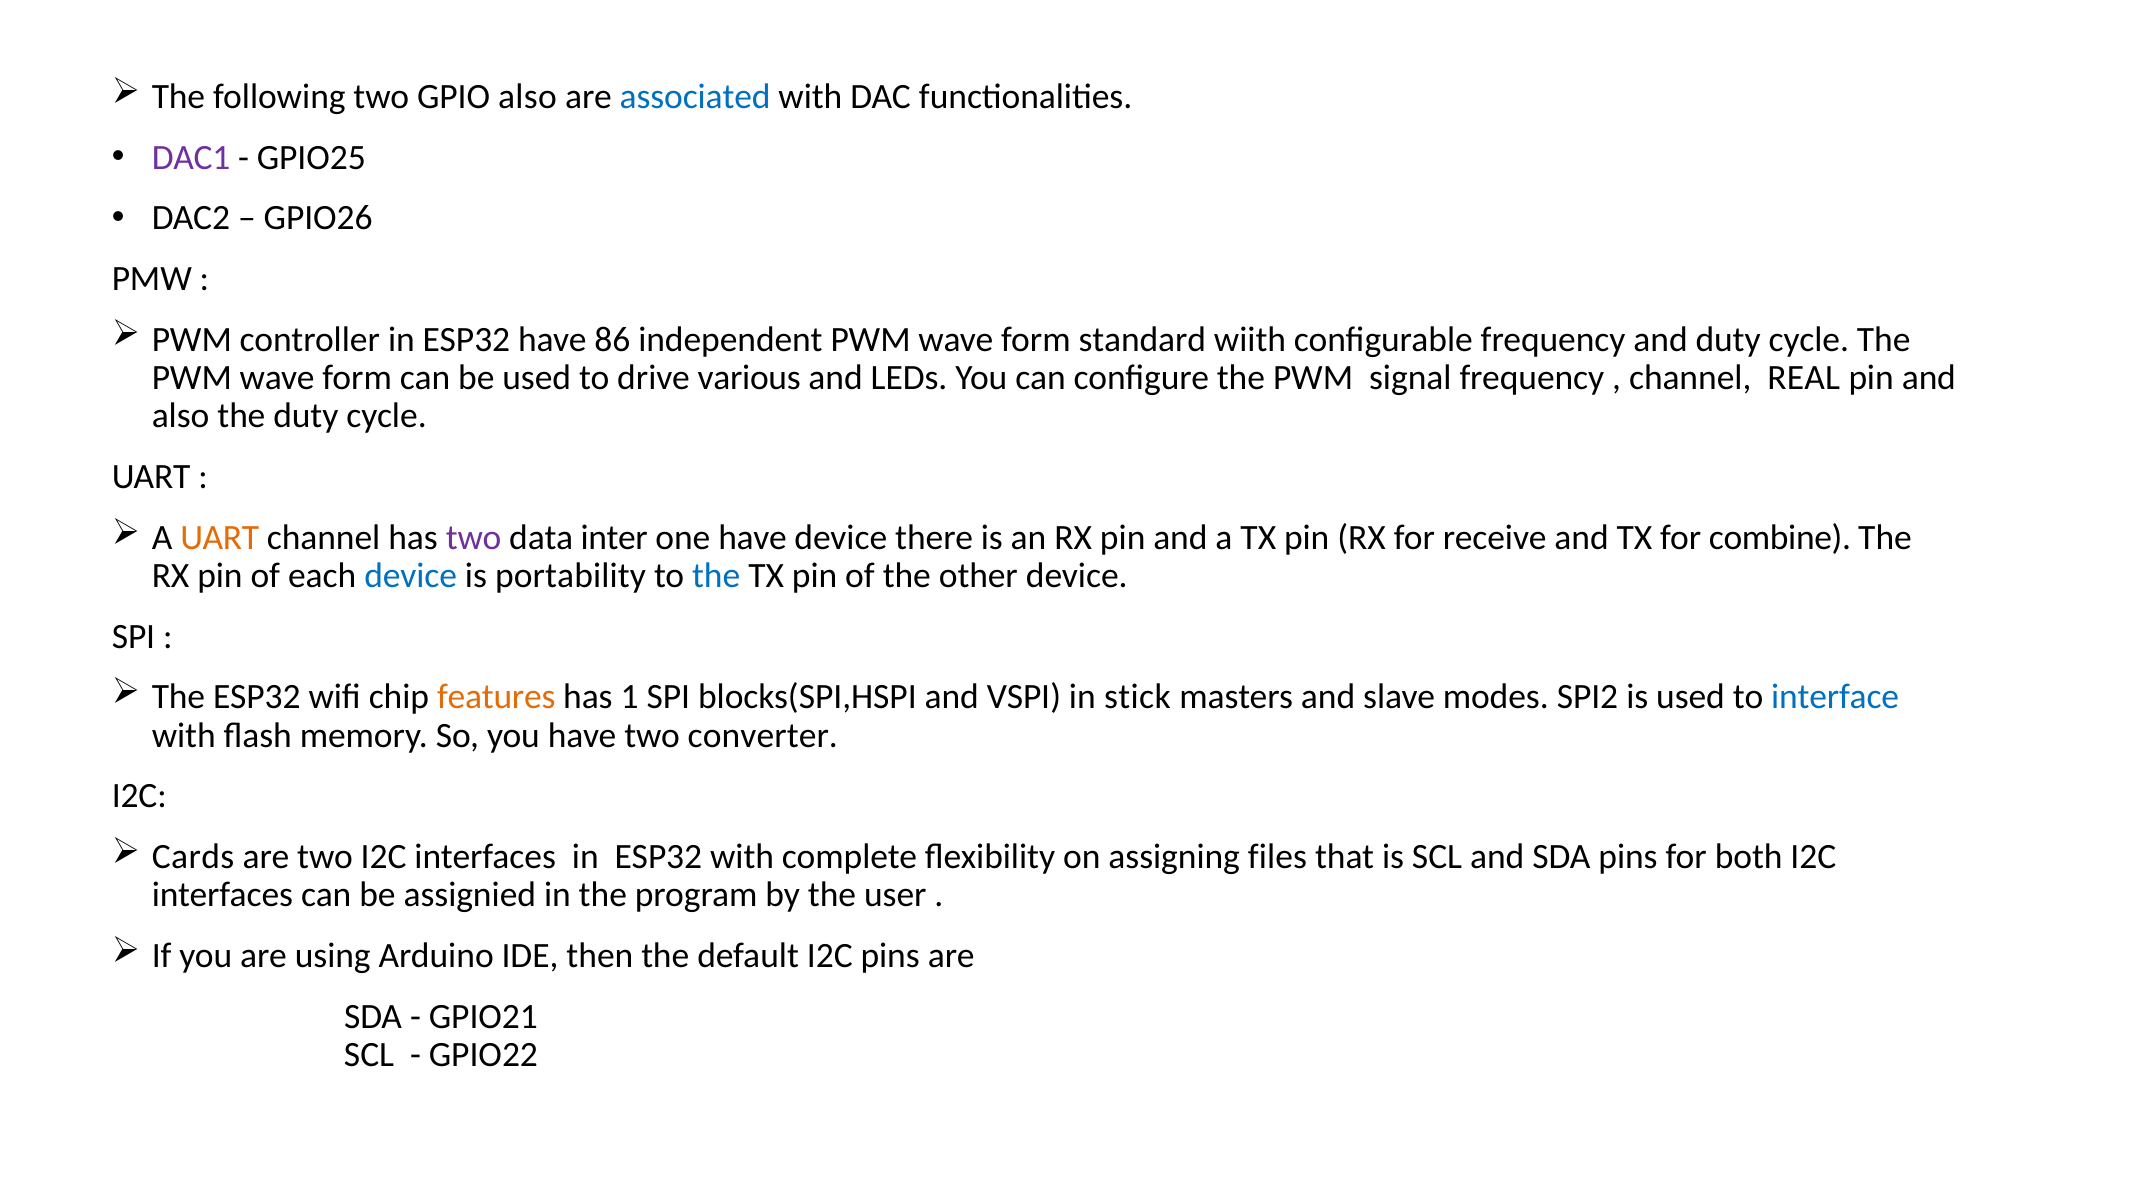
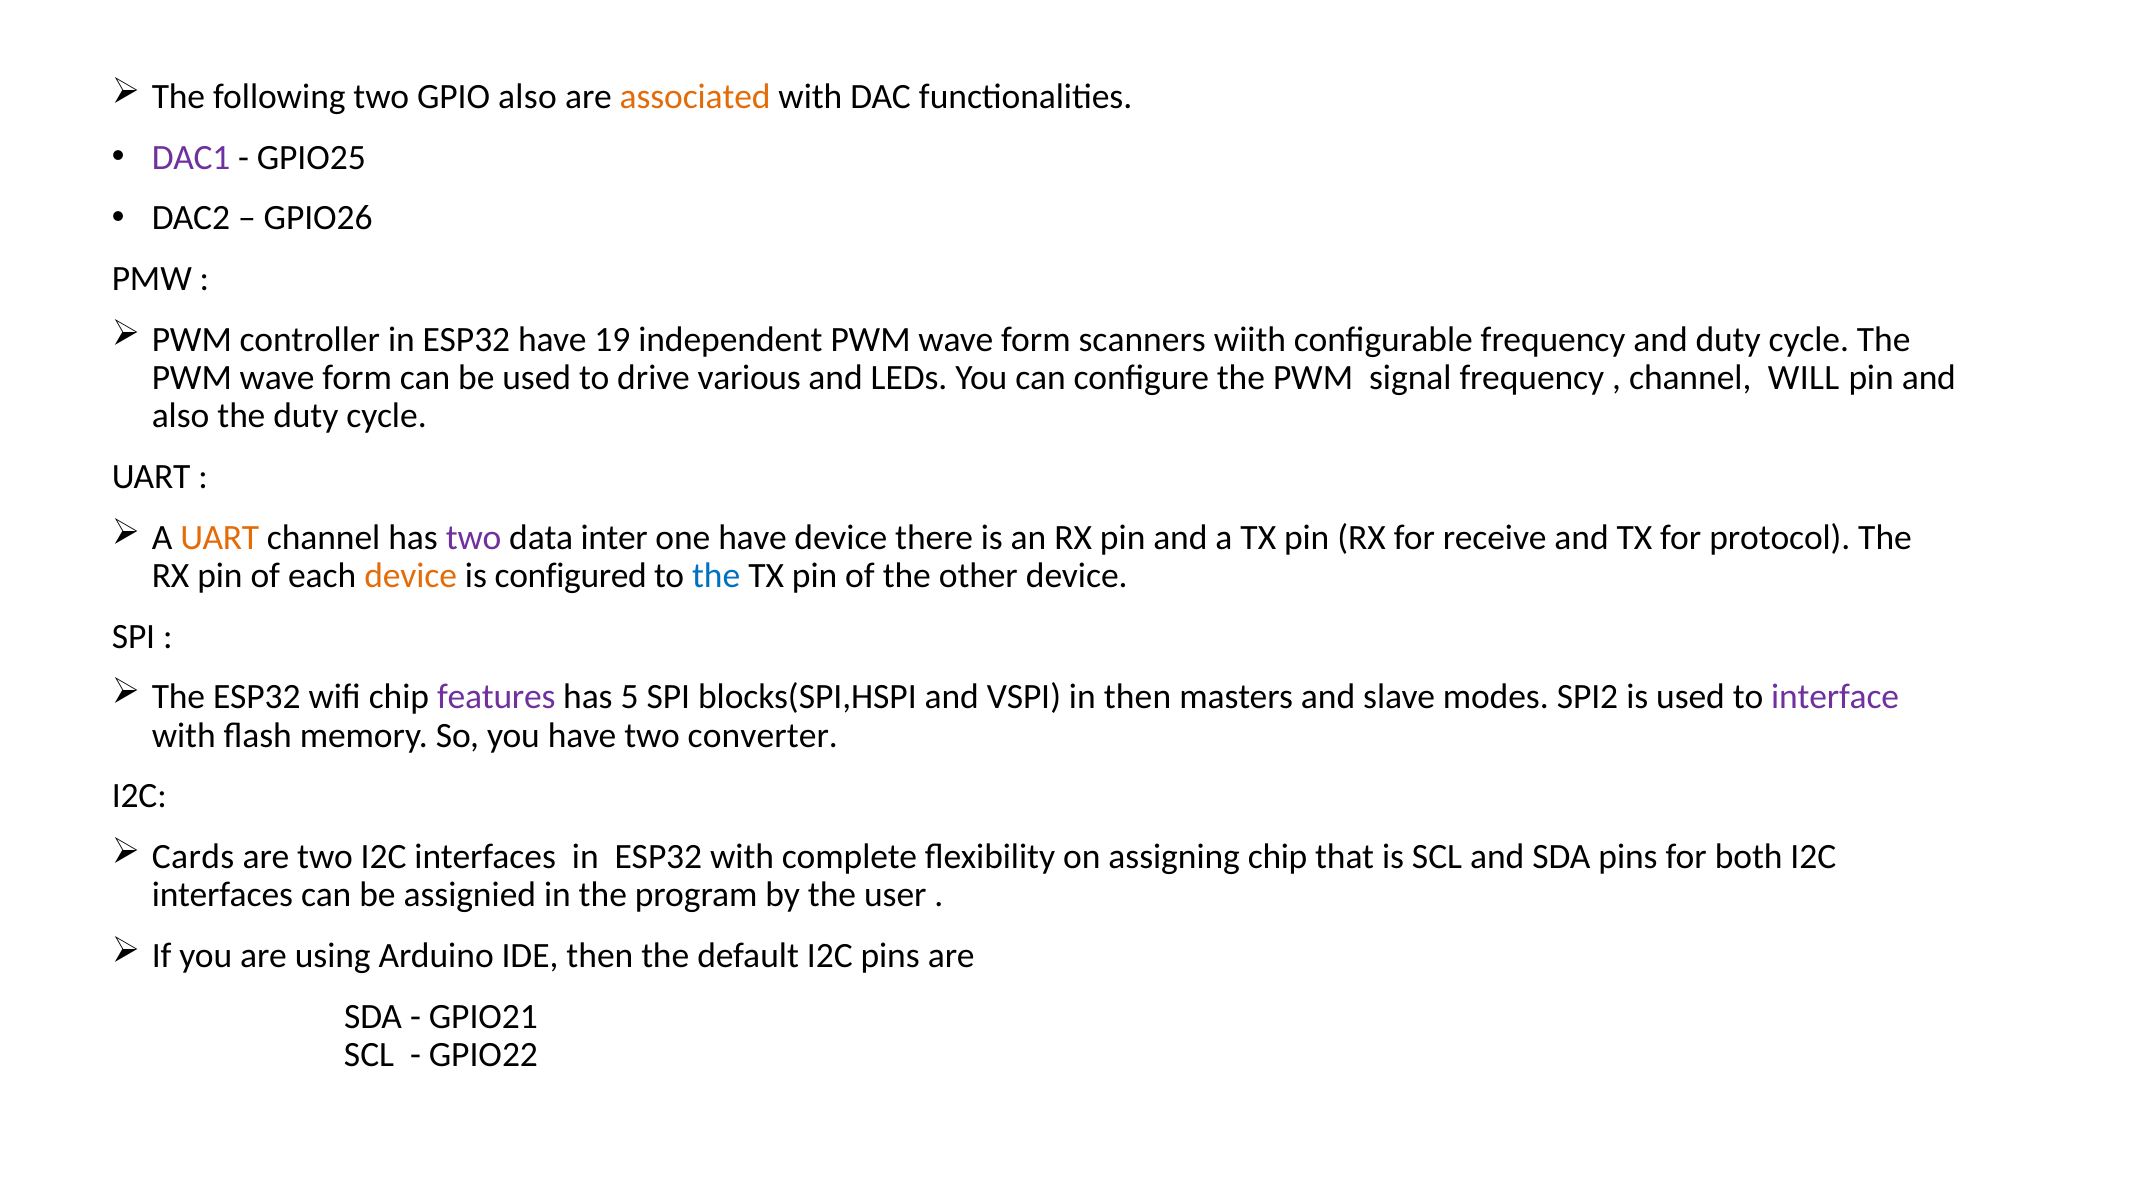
associated colour: blue -> orange
86: 86 -> 19
standard: standard -> scanners
REAL: REAL -> WILL
combine: combine -> protocol
device at (411, 576) colour: blue -> orange
portability: portability -> configured
features colour: orange -> purple
1: 1 -> 5
in stick: stick -> then
interface colour: blue -> purple
assigning files: files -> chip
